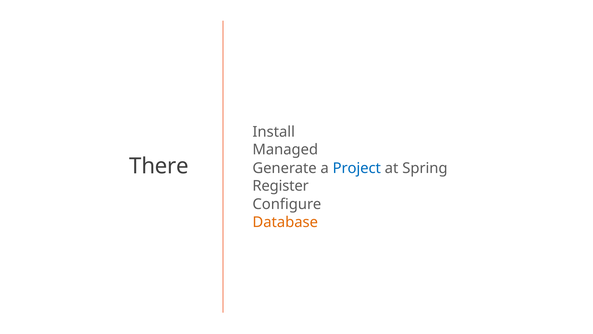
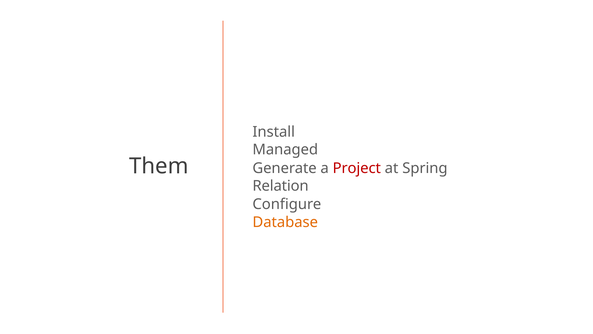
There: There -> Them
Project colour: blue -> red
Register: Register -> Relation
